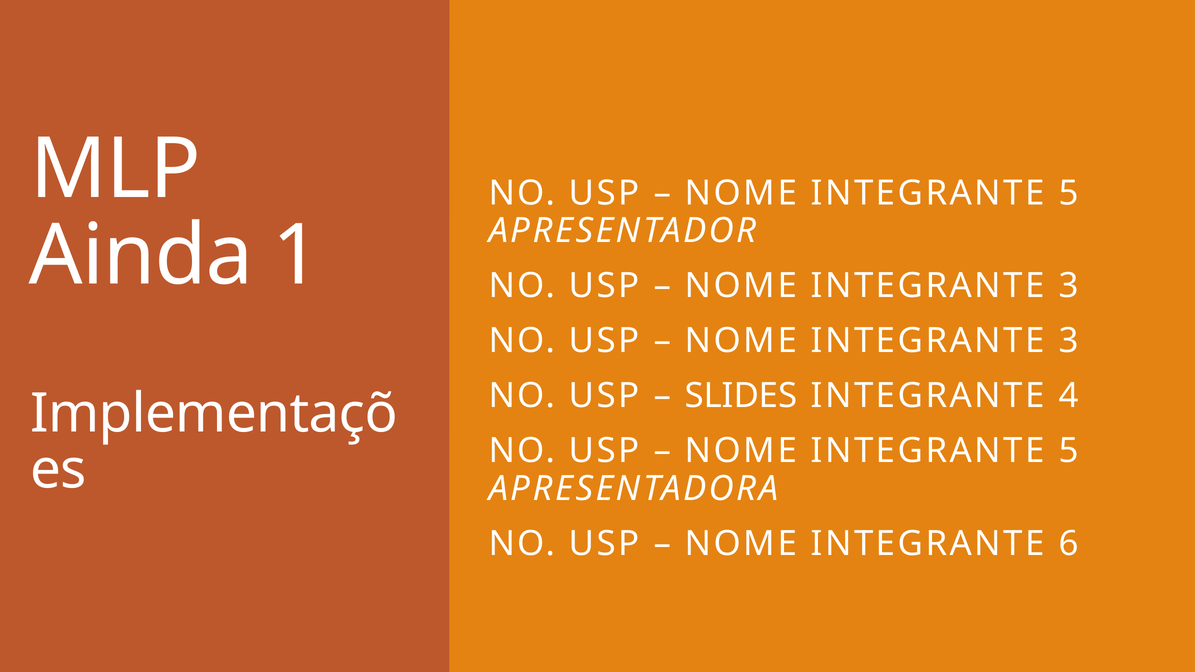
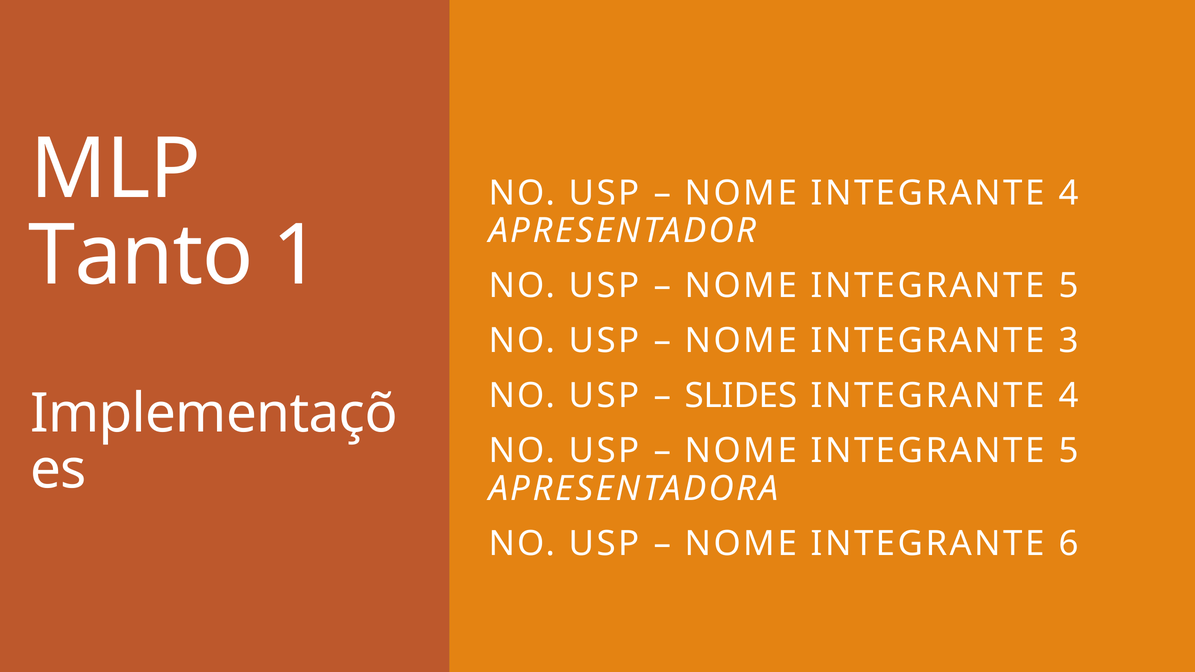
5 at (1069, 193): 5 -> 4
Ainda: Ainda -> Tanto
3 at (1069, 286): 3 -> 5
